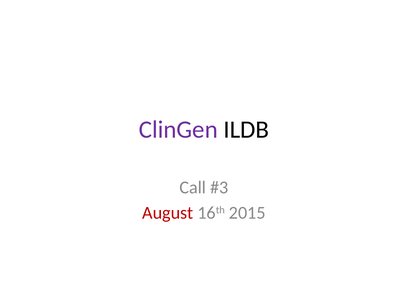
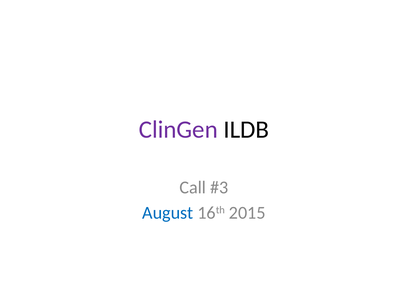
August colour: red -> blue
